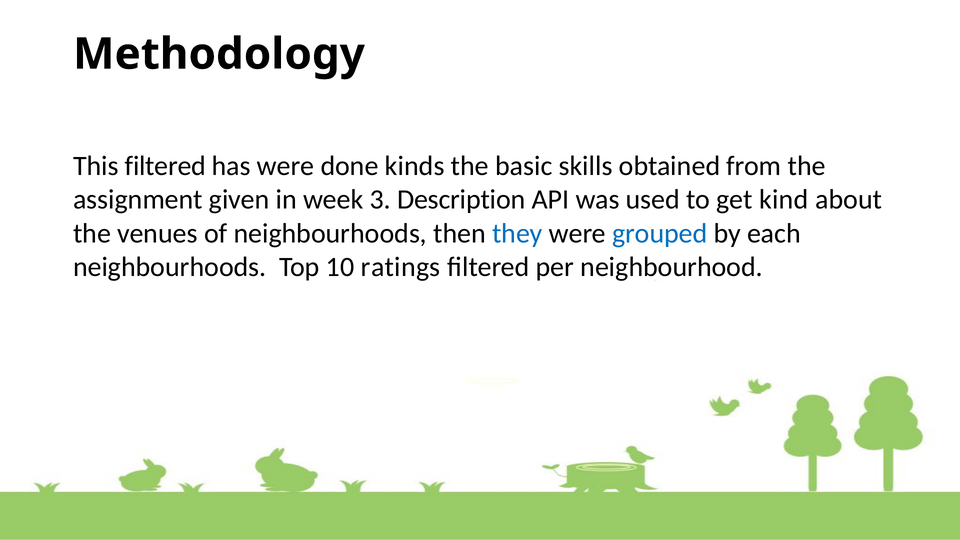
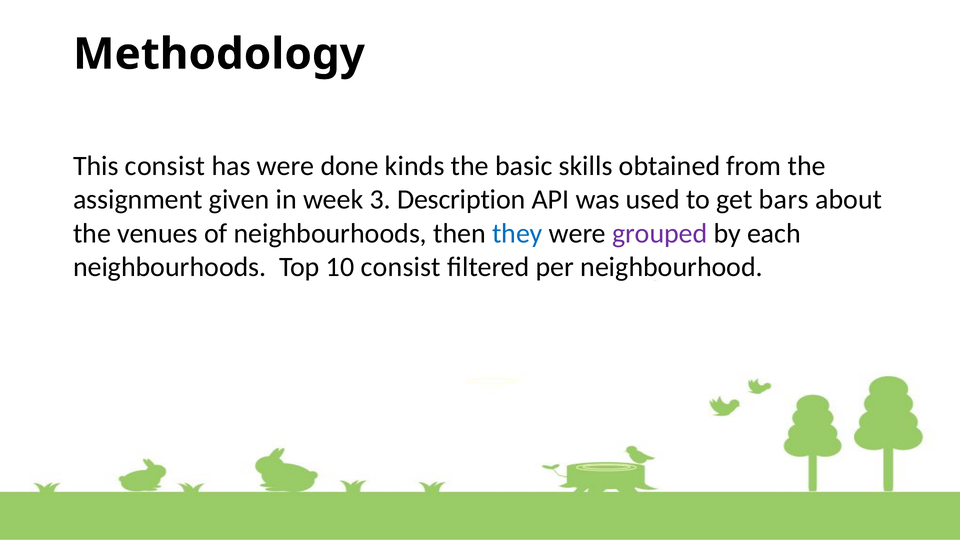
This filtered: filtered -> consist
kind: kind -> bars
grouped colour: blue -> purple
10 ratings: ratings -> consist
